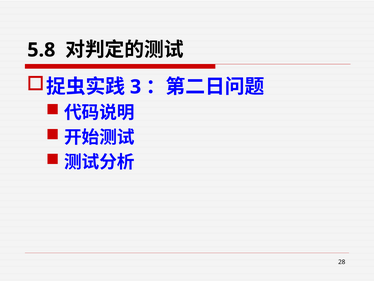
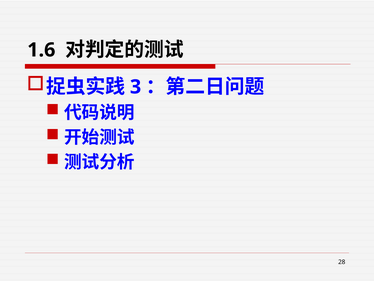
5.8: 5.8 -> 1.6
